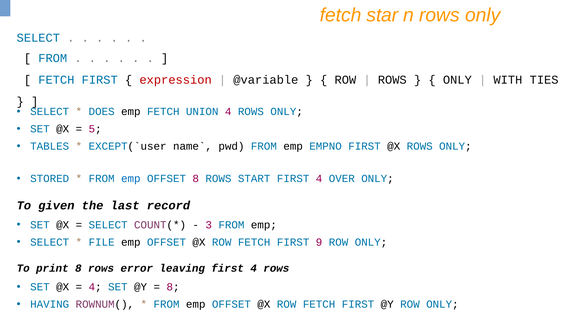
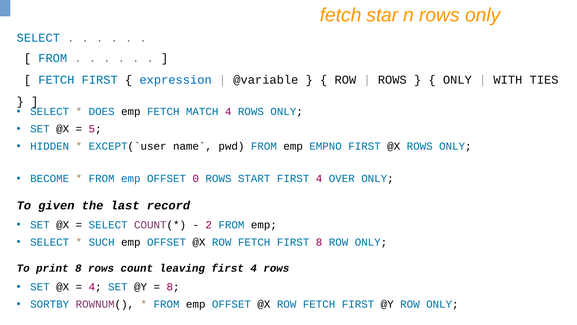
expression colour: red -> blue
UNION: UNION -> MATCH
TABLES: TABLES -> HIDDEN
STORED: STORED -> BECOME
OFFSET 8: 8 -> 0
3: 3 -> 2
FILE: FILE -> SUCH
FIRST 9: 9 -> 8
error: error -> count
HAVING: HAVING -> SORTBY
